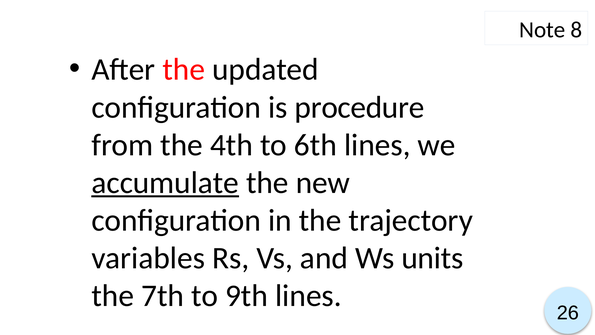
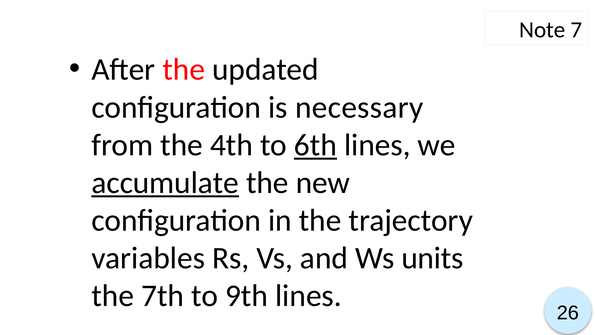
8: 8 -> 7
procedure: procedure -> necessary
6th underline: none -> present
